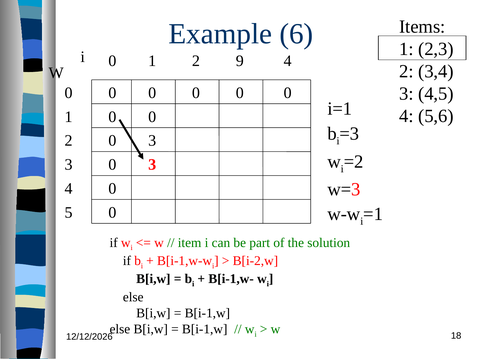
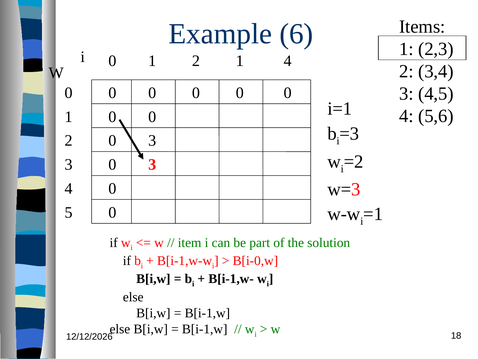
2 9: 9 -> 1
B[i-2,w: B[i-2,w -> B[i-0,w
